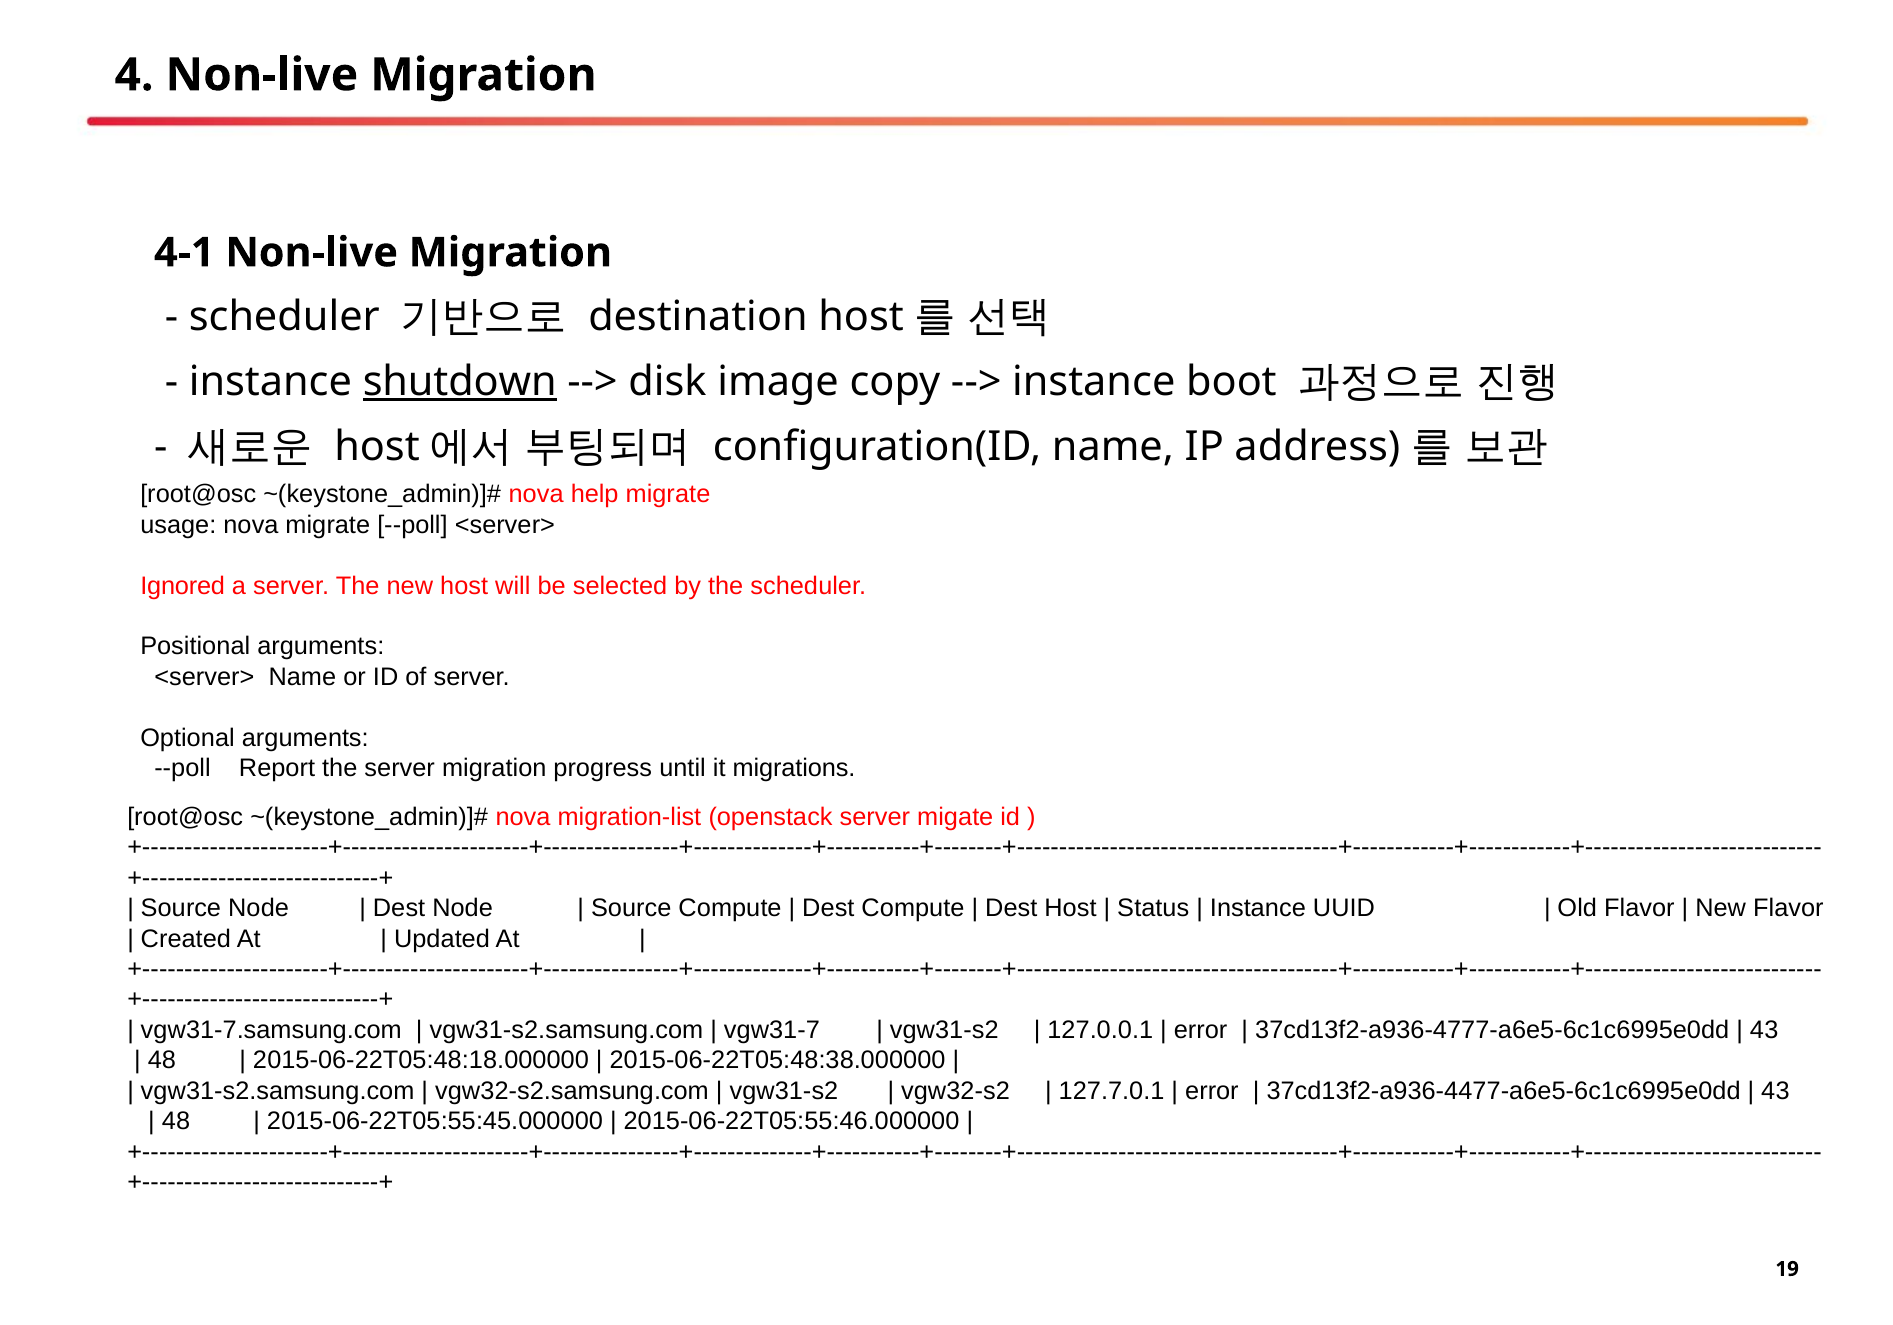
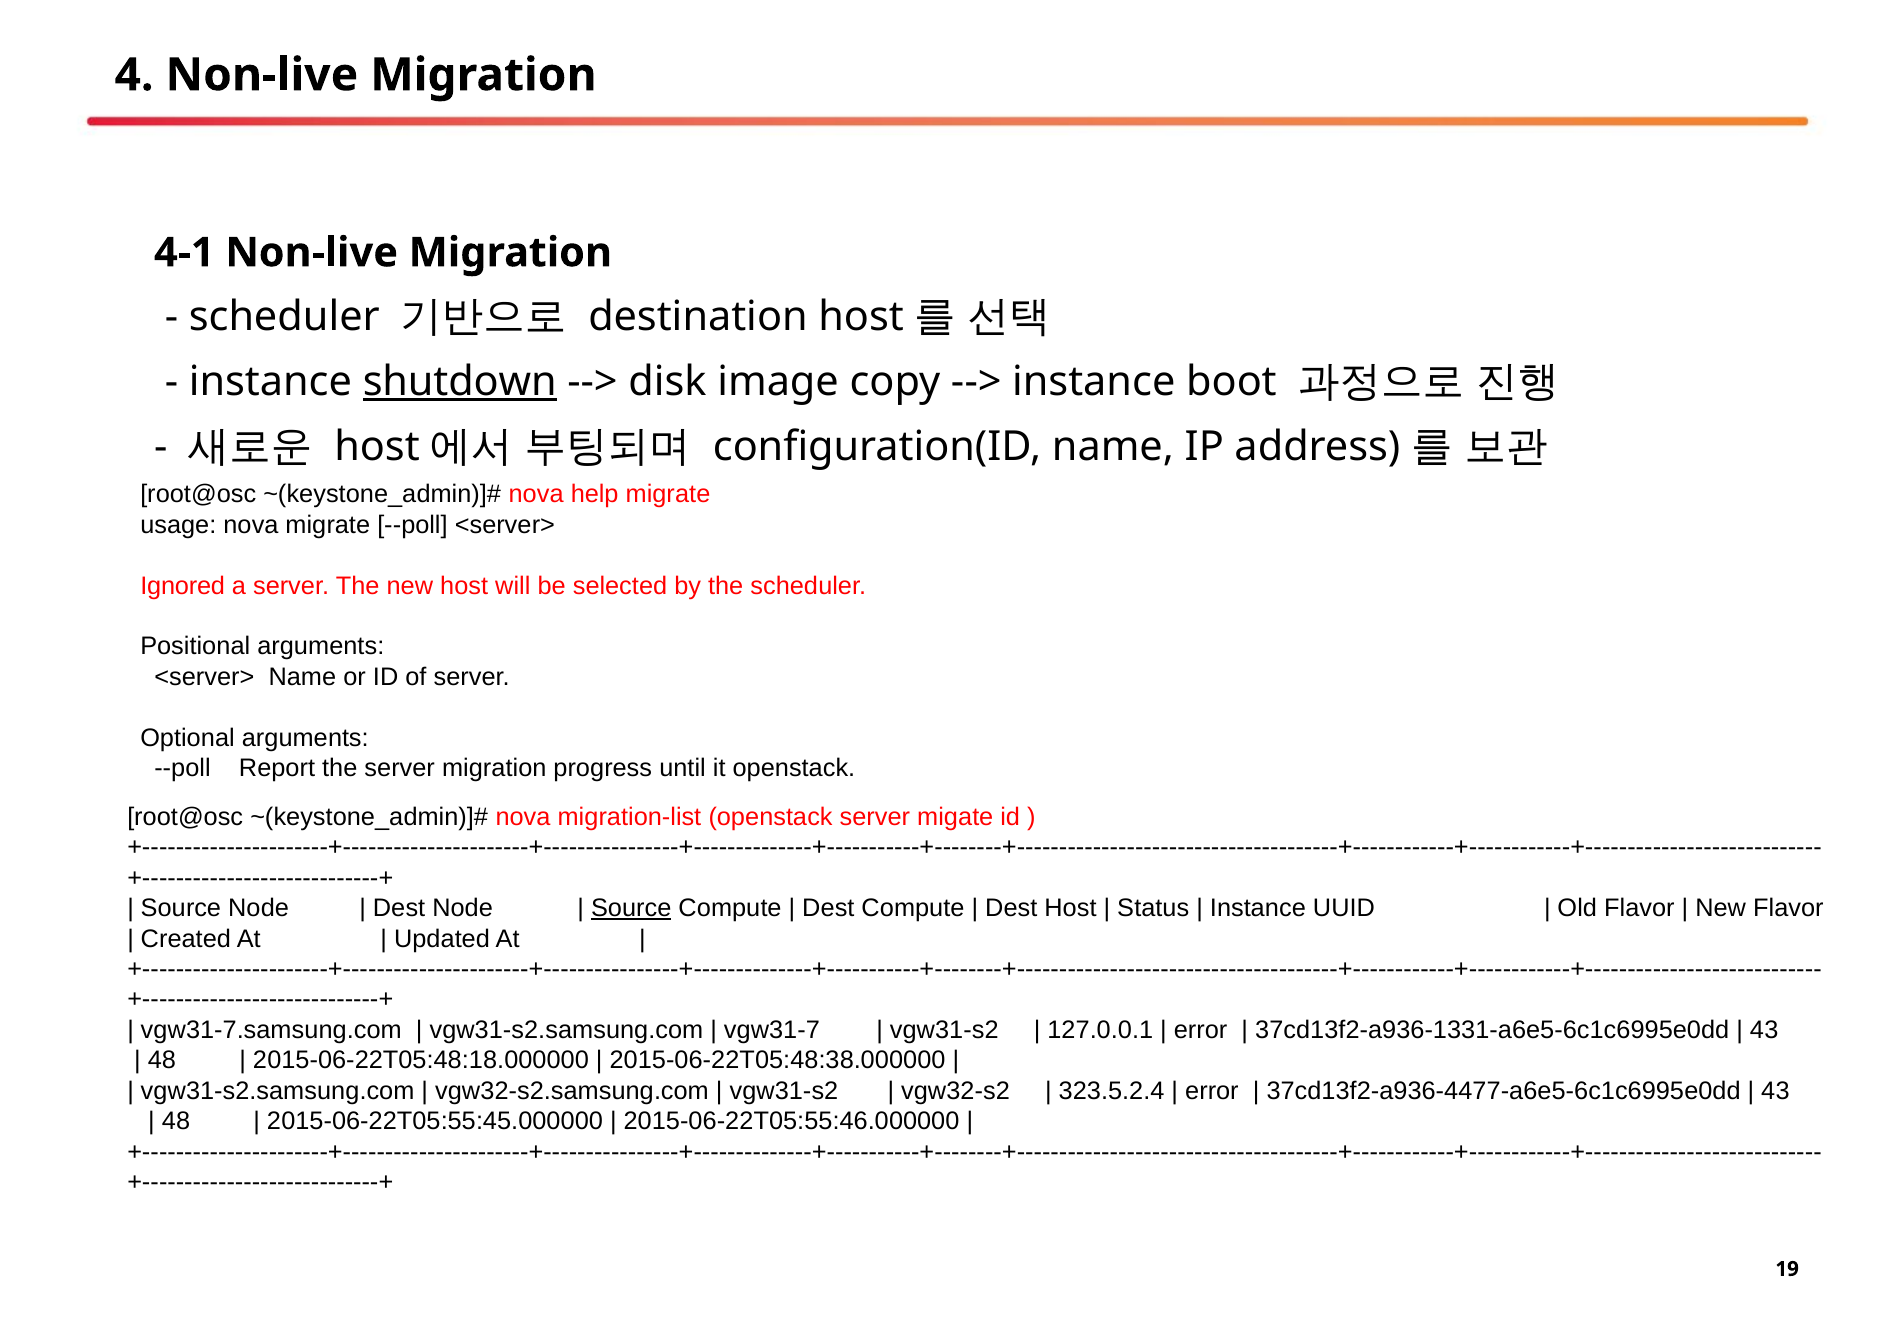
it migrations: migrations -> openstack
Source at (631, 908) underline: none -> present
37cd13f2-a936-4777-a6e5-6c1c6995e0dd: 37cd13f2-a936-4777-a6e5-6c1c6995e0dd -> 37cd13f2-a936-1331-a6e5-6c1c6995e0dd
127.7.0.1: 127.7.0.1 -> 323.5.2.4
